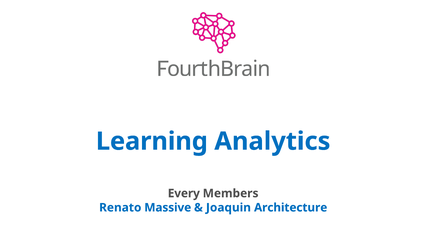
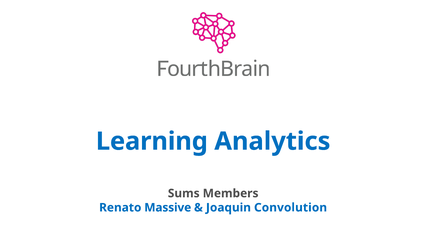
Every: Every -> Sums
Architecture: Architecture -> Convolution
